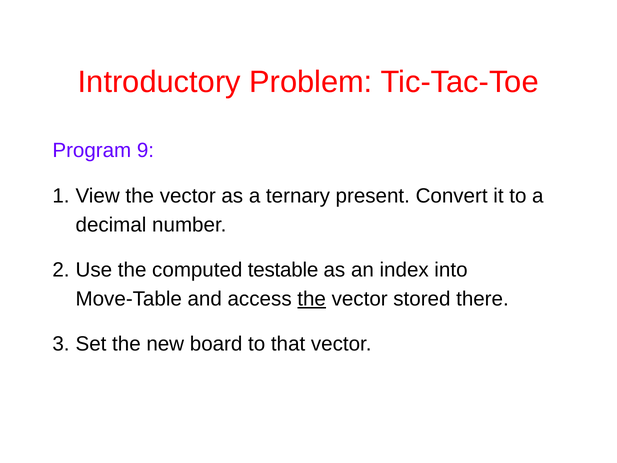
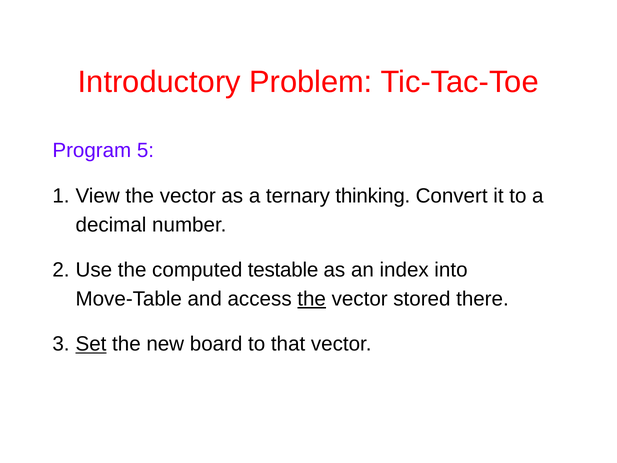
9: 9 -> 5
present: present -> thinking
Set underline: none -> present
